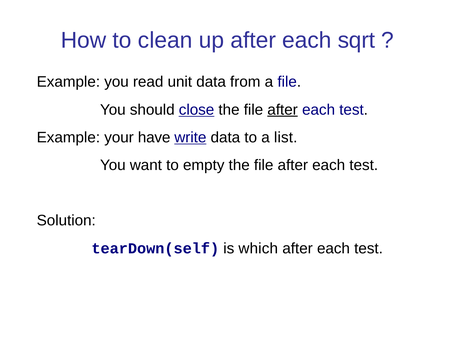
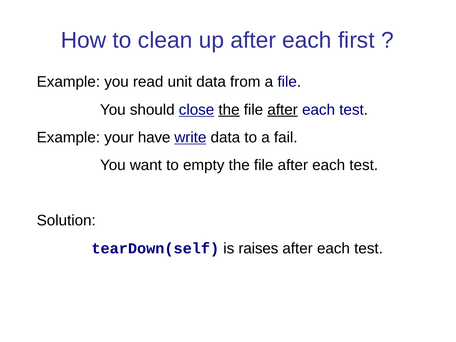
sqrt: sqrt -> first
the at (229, 110) underline: none -> present
list: list -> fail
which: which -> raises
